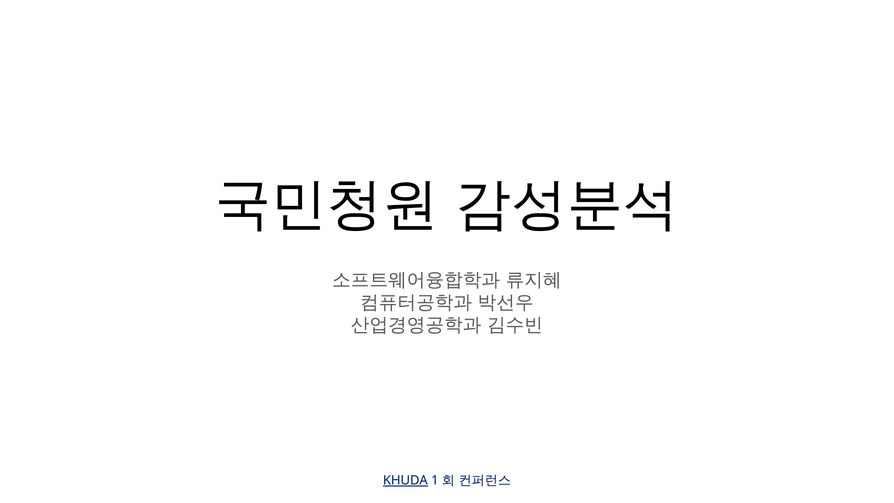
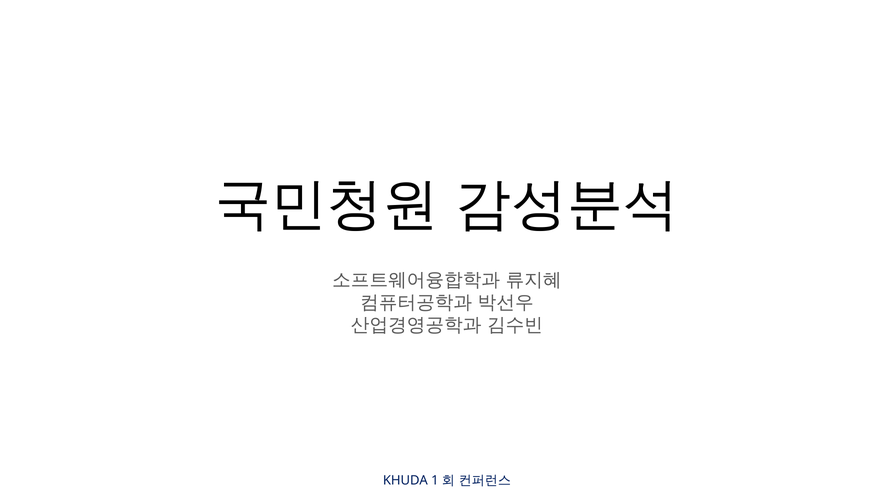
KHUDA underline: present -> none
